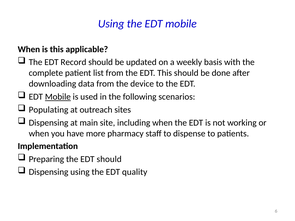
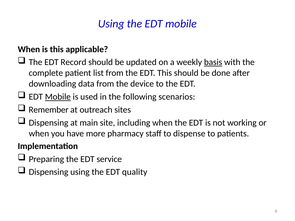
basis underline: none -> present
Populating: Populating -> Remember
EDT should: should -> service
